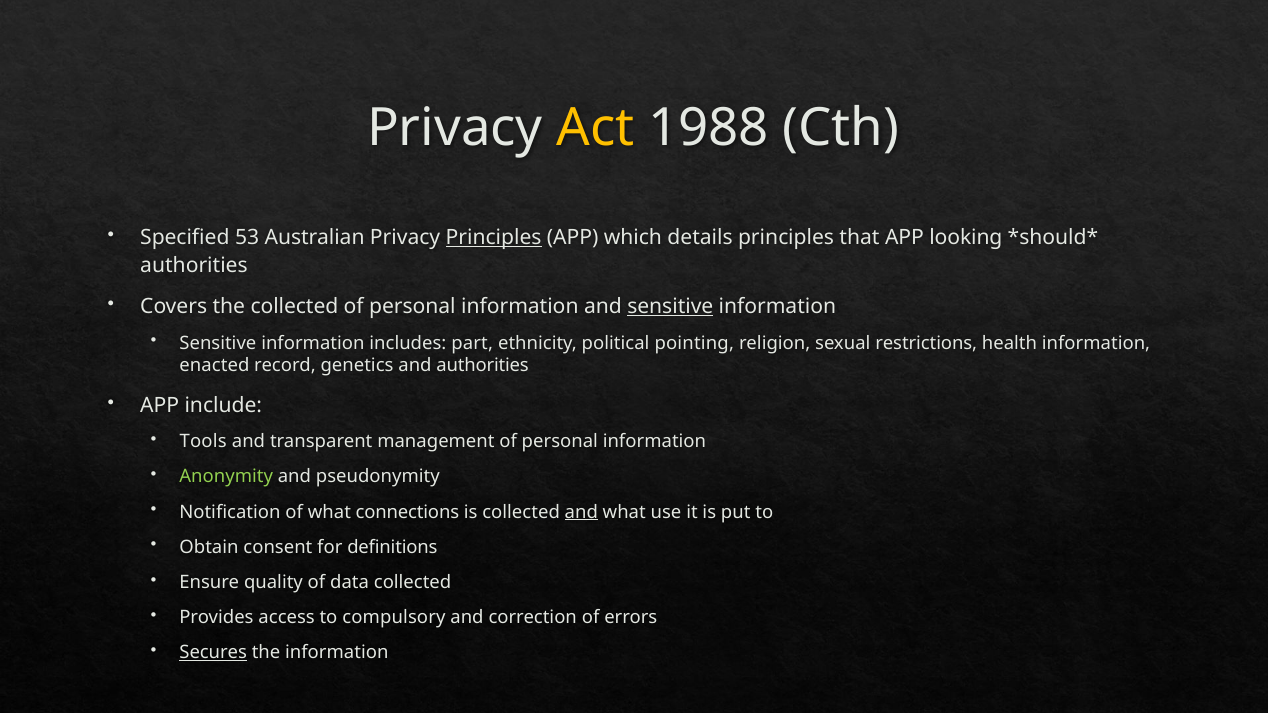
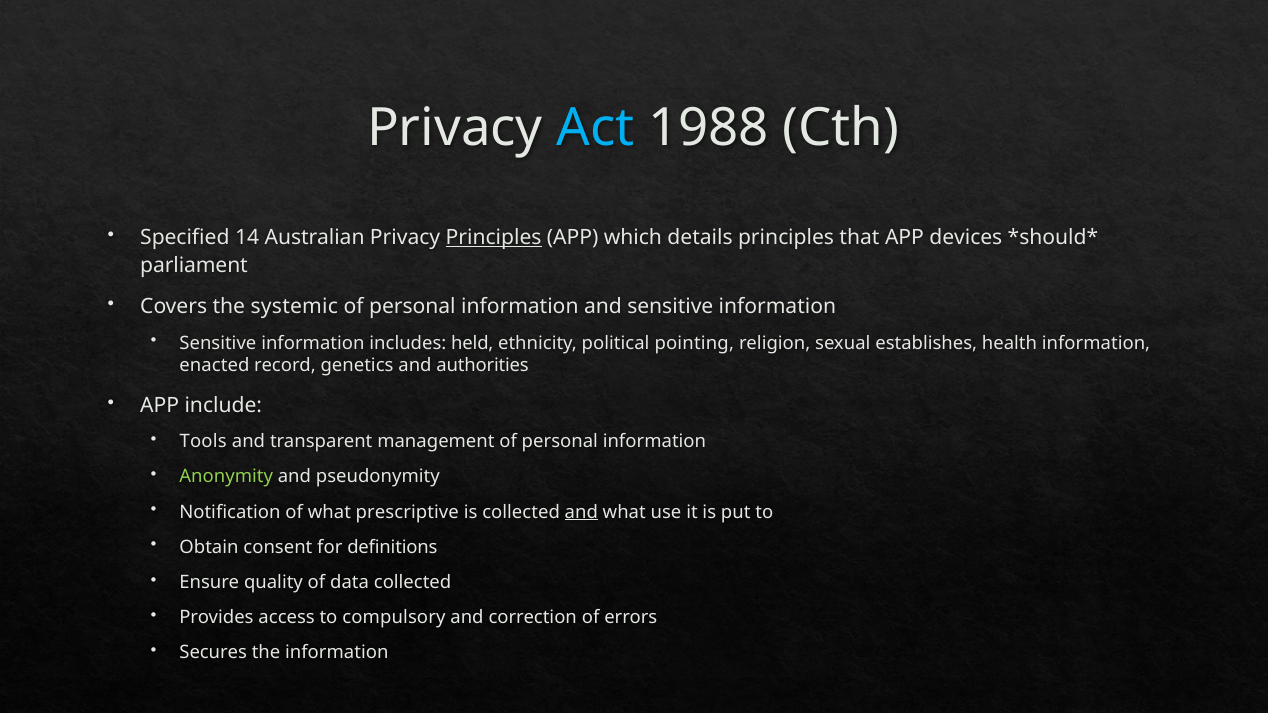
Act colour: yellow -> light blue
53: 53 -> 14
looking: looking -> devices
authorities at (194, 265): authorities -> parliament
the collected: collected -> systemic
sensitive at (670, 307) underline: present -> none
part: part -> held
restrictions: restrictions -> establishes
connections: connections -> prescriptive
Secures underline: present -> none
